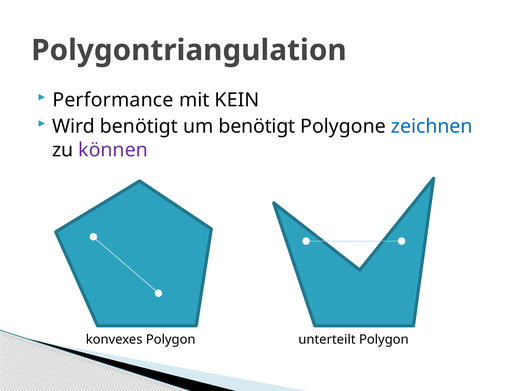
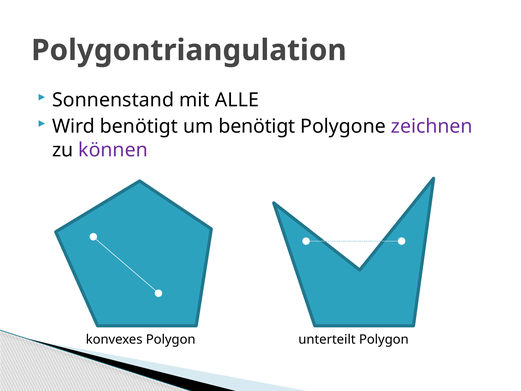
Performance: Performance -> Sonnenstand
KEIN: KEIN -> ALLE
zeichnen colour: blue -> purple
